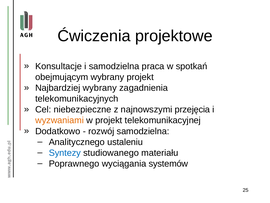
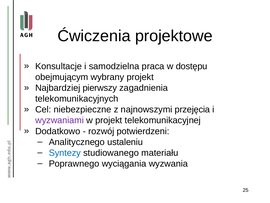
spotkań: spotkań -> dostępu
Najbardziej wybrany: wybrany -> pierwszy
wyzwaniami colour: orange -> purple
rozwój samodzielna: samodzielna -> potwierdzeni
systemów: systemów -> wyzwania
